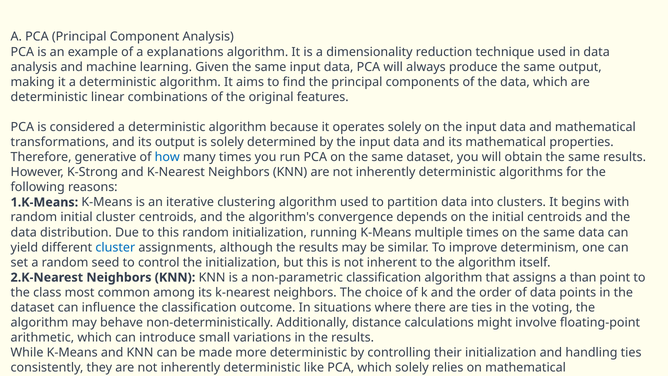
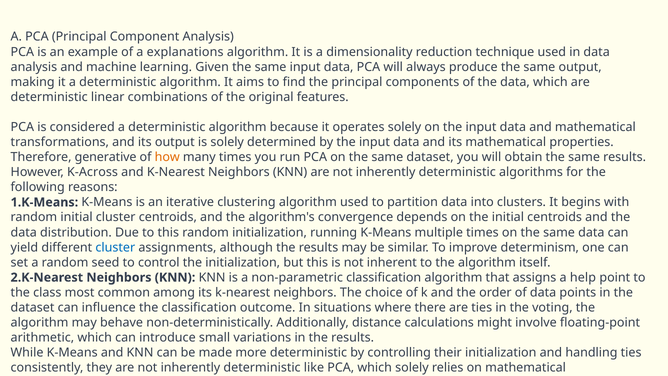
how colour: blue -> orange
K-Strong: K-Strong -> K-Across
than: than -> help
